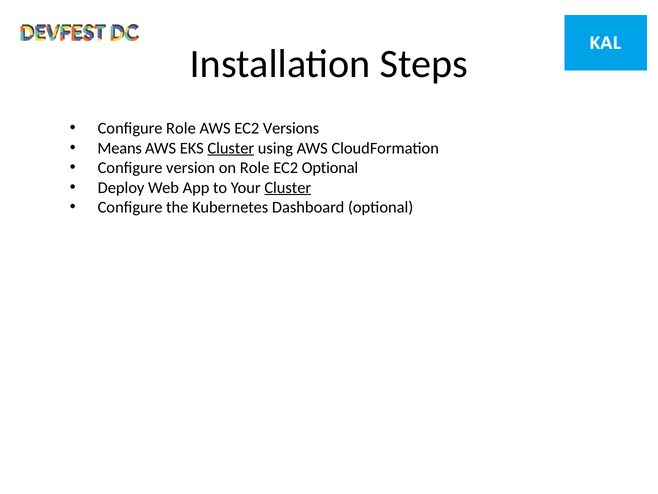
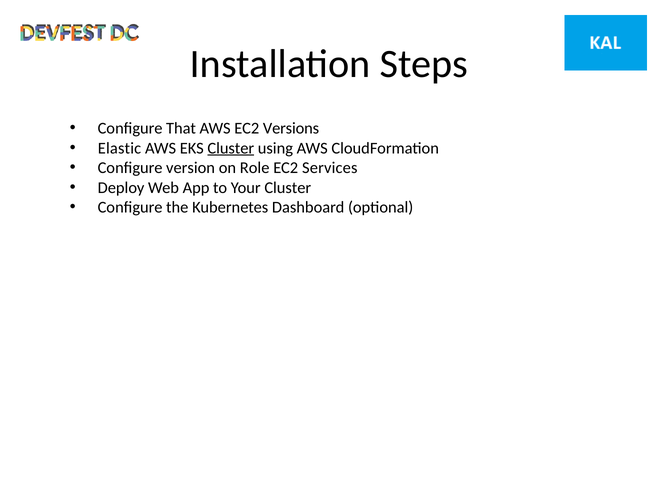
Configure Role: Role -> That
Means: Means -> Elastic
EC2 Optional: Optional -> Services
Cluster at (288, 187) underline: present -> none
